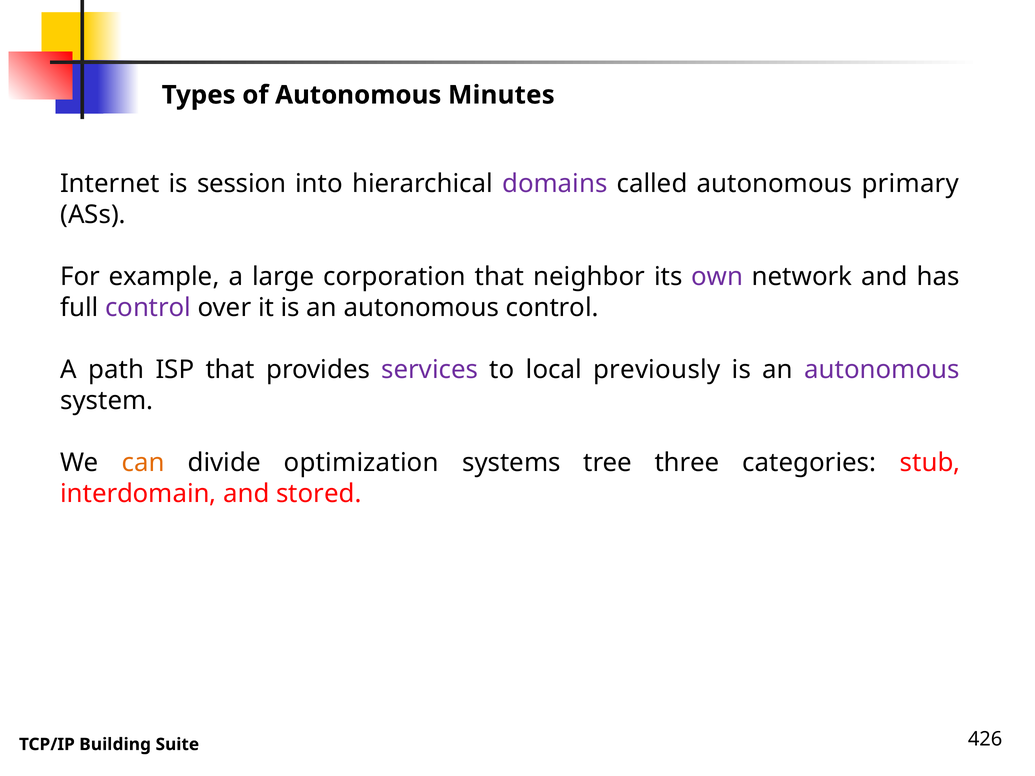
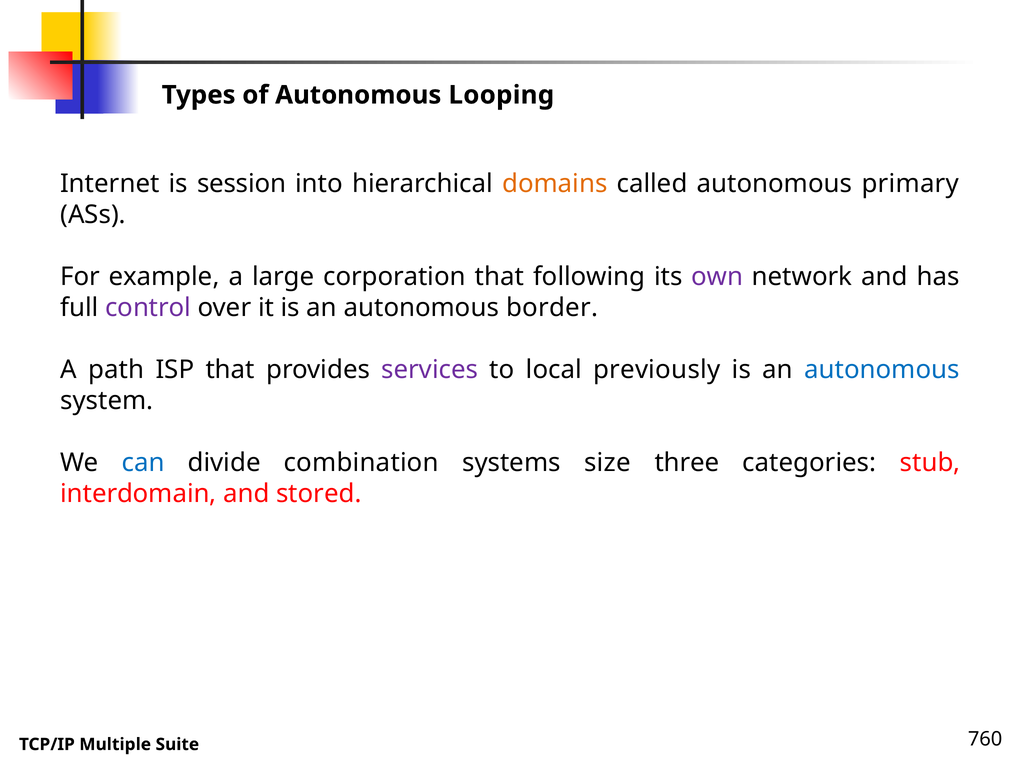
Minutes: Minutes -> Looping
domains colour: purple -> orange
neighbor: neighbor -> following
autonomous control: control -> border
autonomous at (882, 370) colour: purple -> blue
can colour: orange -> blue
optimization: optimization -> combination
tree: tree -> size
Building: Building -> Multiple
426: 426 -> 760
